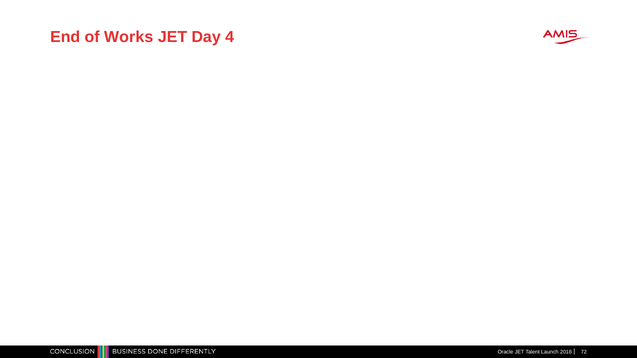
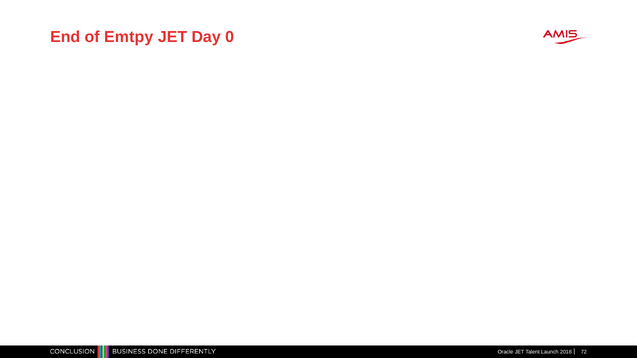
Works: Works -> Emtpy
4: 4 -> 0
